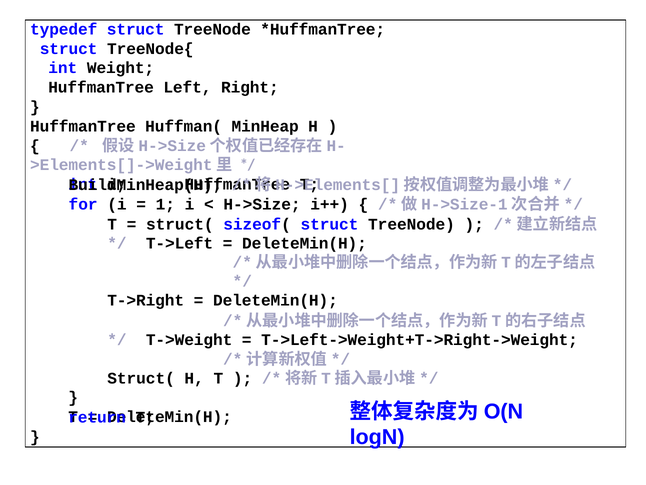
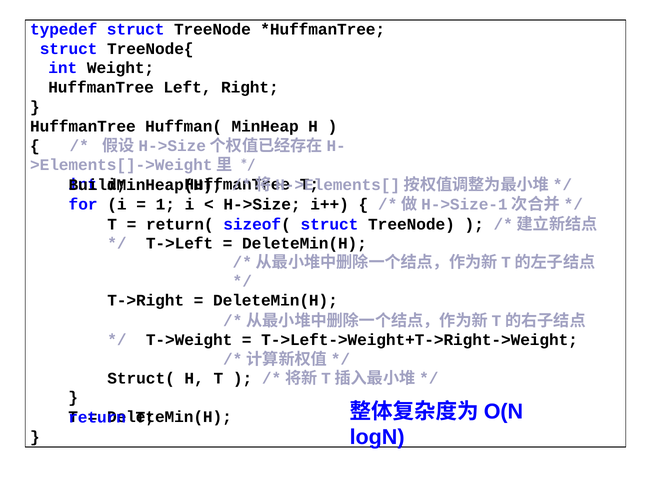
struct( at (180, 224): struct( -> return(
